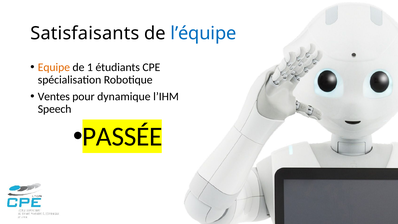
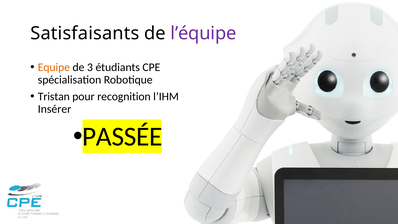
l’équipe colour: blue -> purple
1: 1 -> 3
Ventes: Ventes -> Tristan
dynamique: dynamique -> recognition
Speech: Speech -> Insérer
